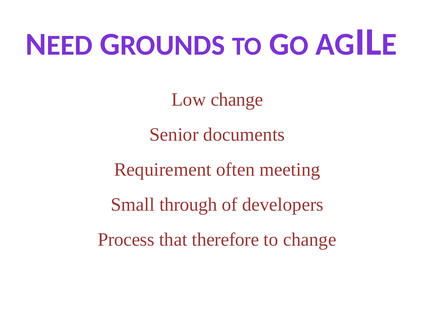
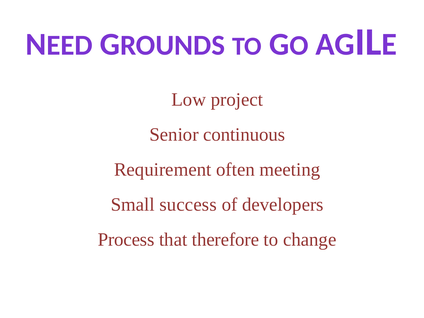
Low change: change -> project
documents: documents -> continuous
through: through -> success
